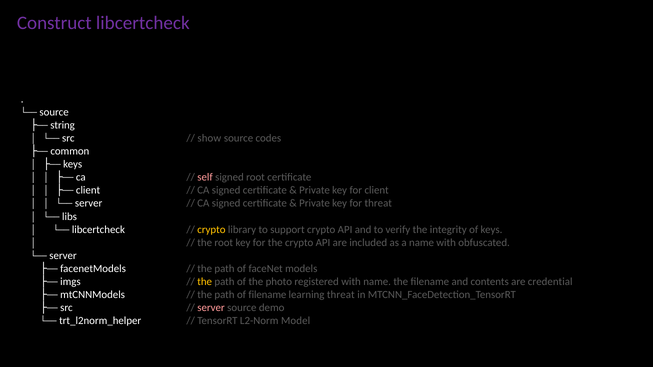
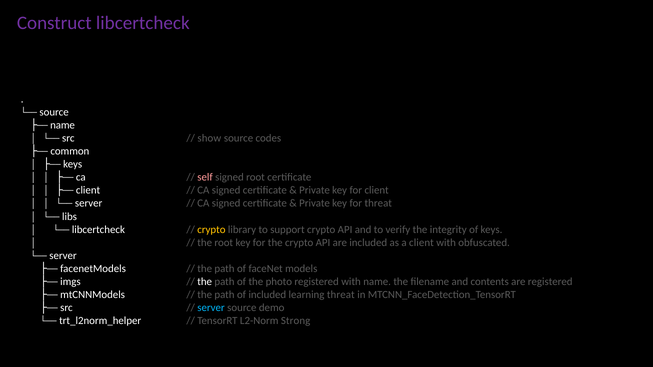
string at (63, 125): string -> name
a name: name -> client
the at (205, 282) colour: yellow -> white
are credential: credential -> registered
of filename: filename -> included
server at (211, 308) colour: pink -> light blue
Model: Model -> Strong
